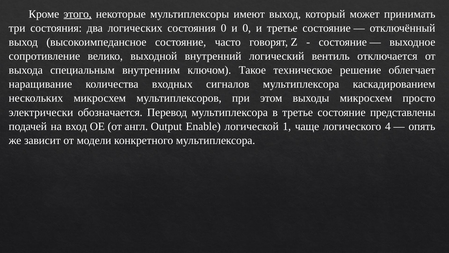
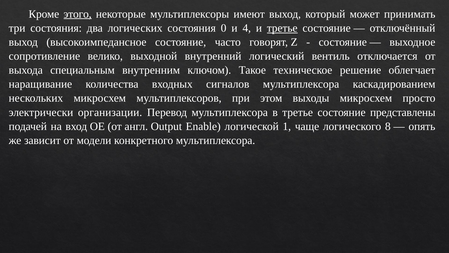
и 0: 0 -> 4
третье at (282, 28) underline: none -> present
обозначается: обозначается -> организации
4: 4 -> 8
